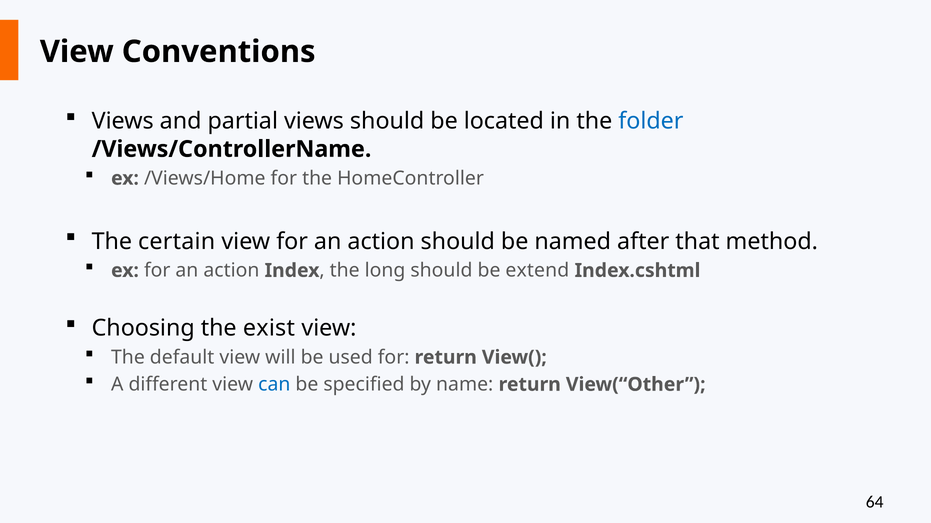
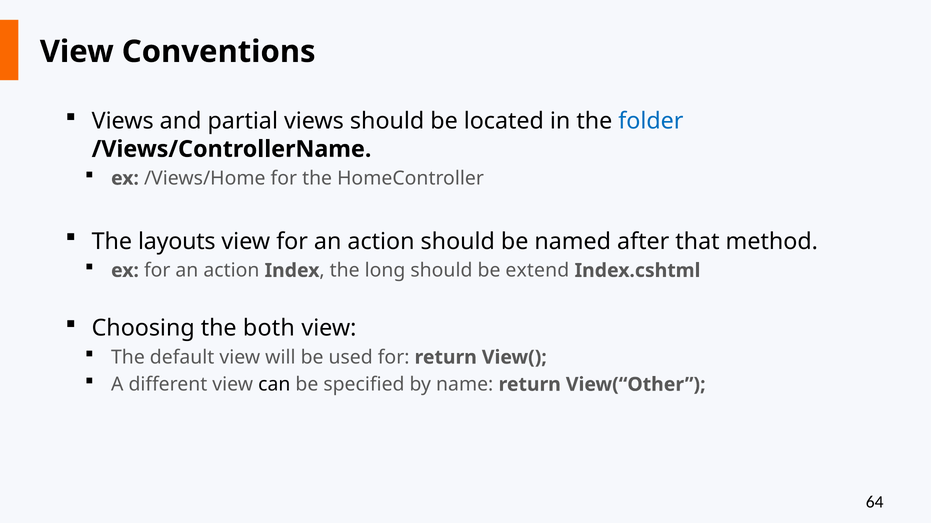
certain: certain -> layouts
exist: exist -> both
can colour: blue -> black
